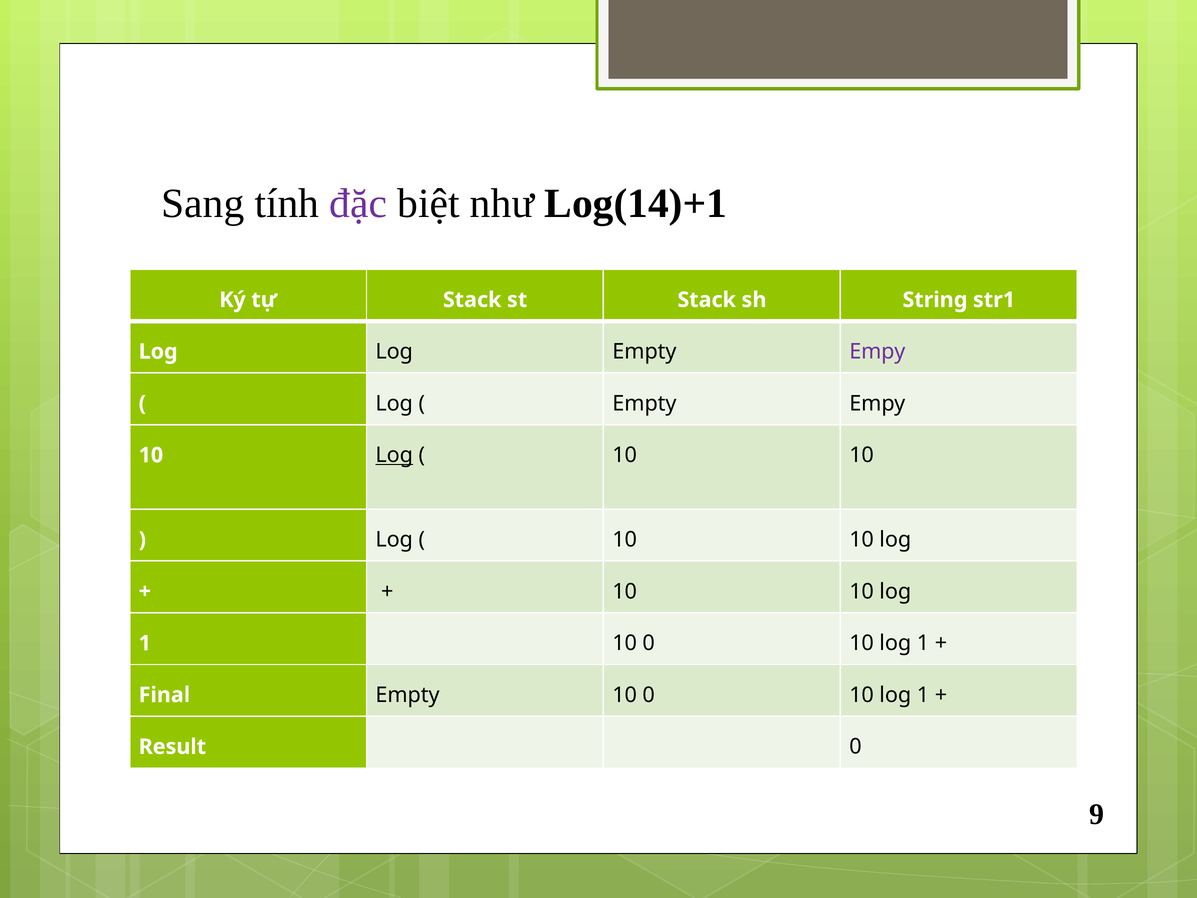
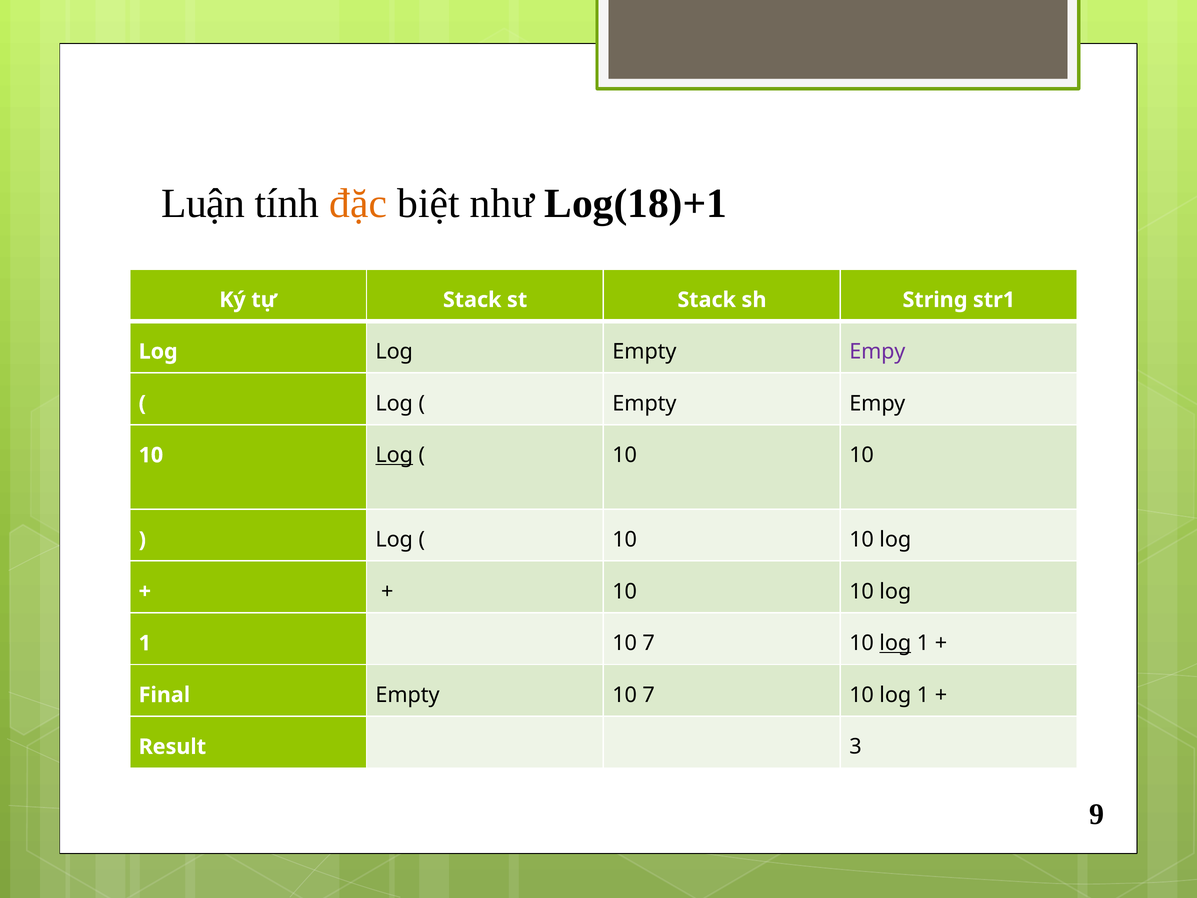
Sang: Sang -> Luận
đặc colour: purple -> orange
Log(14)+1: Log(14)+1 -> Log(18)+1
1 10 0: 0 -> 7
log at (895, 643) underline: none -> present
Empty 10 0: 0 -> 7
Result 0: 0 -> 3
